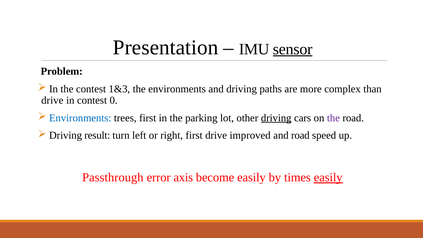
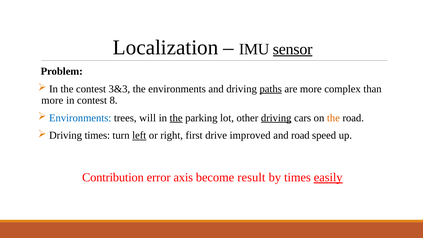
Presentation: Presentation -> Localization
1&3: 1&3 -> 3&3
paths underline: none -> present
drive at (52, 100): drive -> more
0: 0 -> 8
trees first: first -> will
the at (176, 118) underline: none -> present
the at (333, 118) colour: purple -> orange
Driving result: result -> times
left underline: none -> present
Passthrough: Passthrough -> Contribution
become easily: easily -> result
